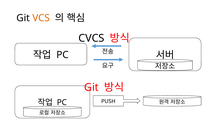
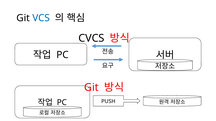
VCS colour: orange -> blue
